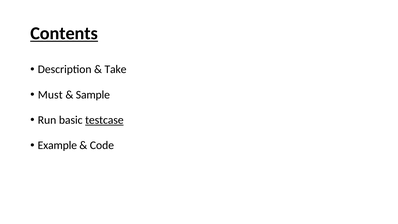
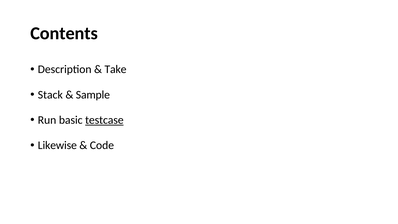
Contents underline: present -> none
Must: Must -> Stack
Example: Example -> Likewise
